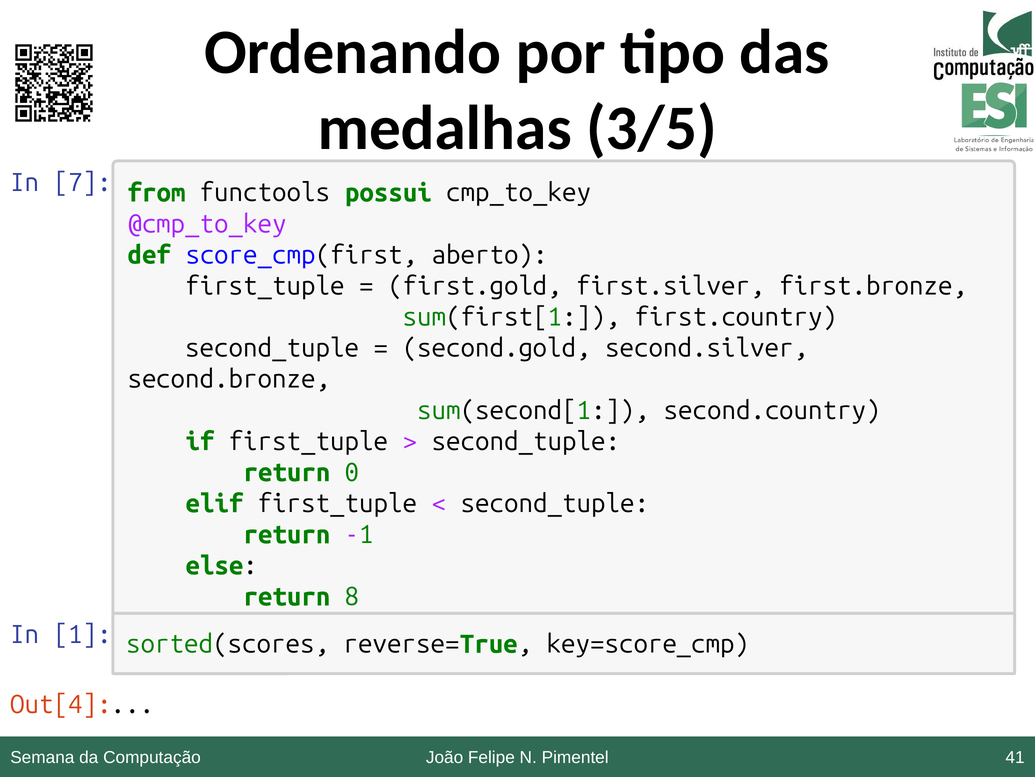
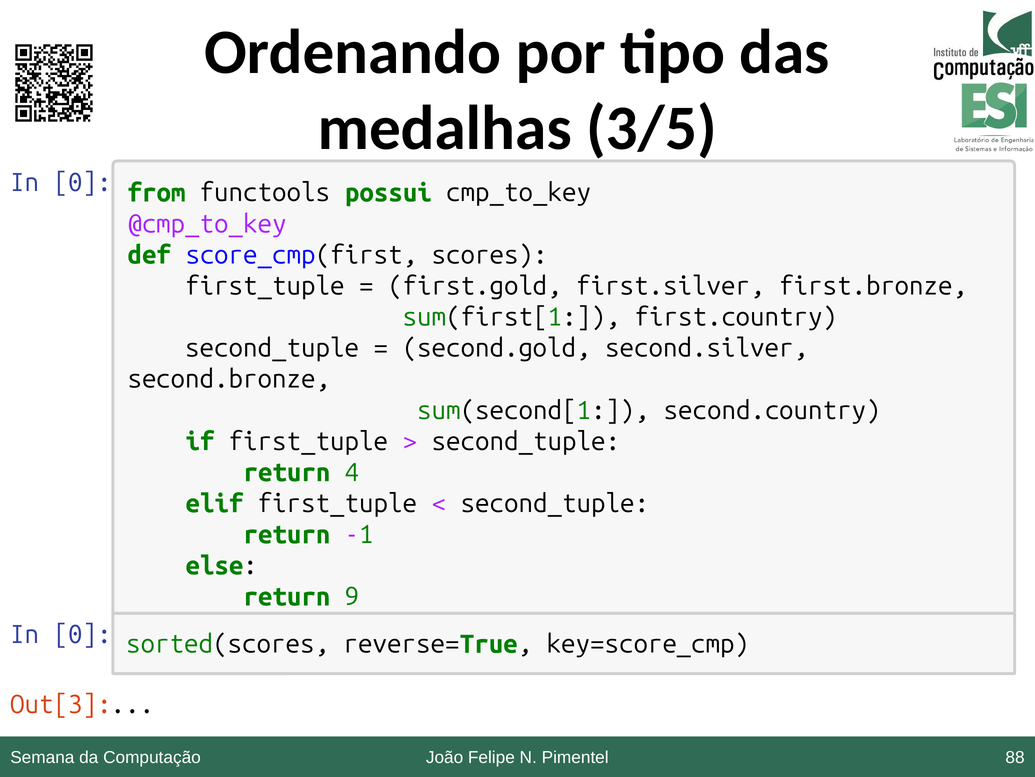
7 at (83, 182): 7 -> 0
aberto: aberto -> scores
0: 0 -> 4
8: 8 -> 9
1 at (83, 634): 1 -> 0
Out[4: Out[4 -> Out[3
41: 41 -> 88
